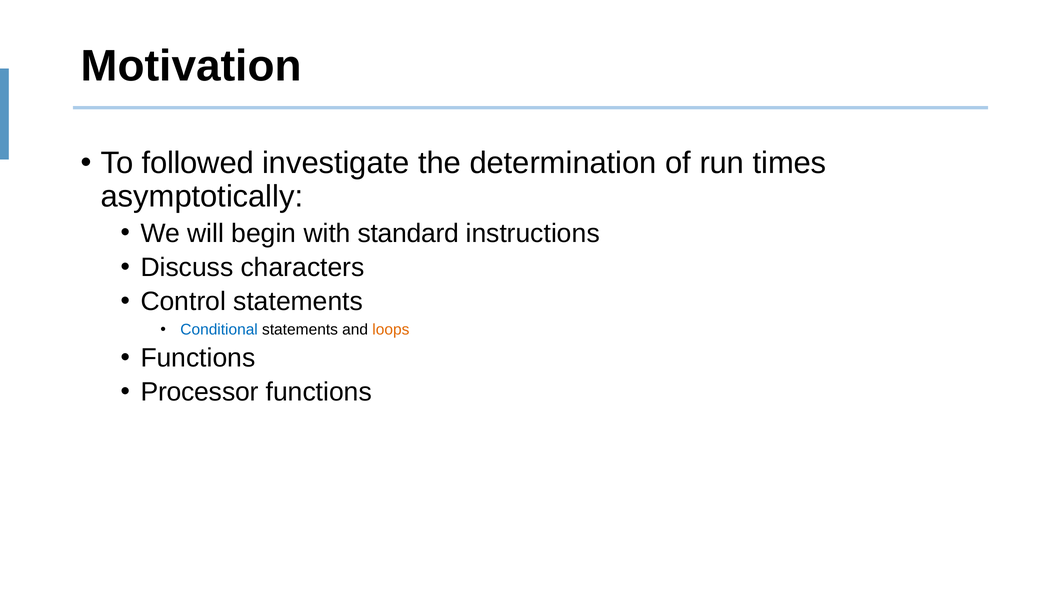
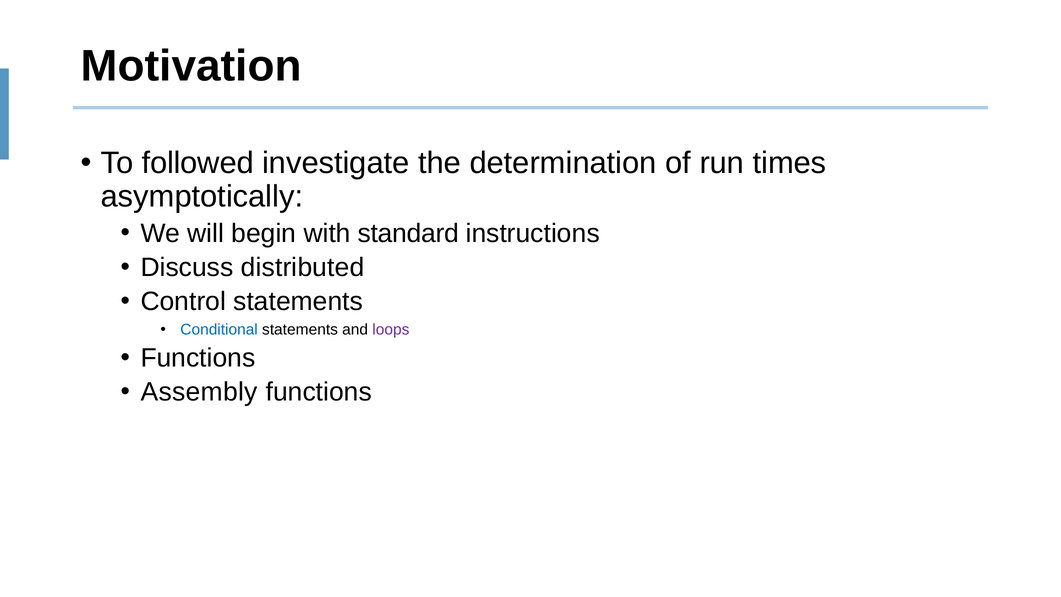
characters: characters -> distributed
loops colour: orange -> purple
Processor: Processor -> Assembly
